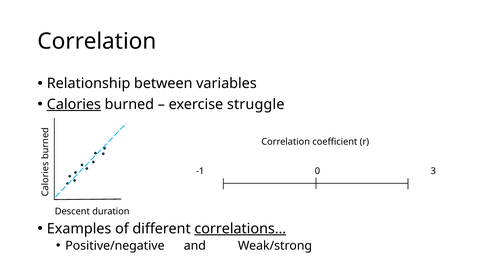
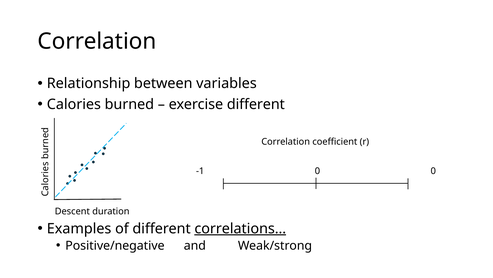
Calories underline: present -> none
exercise struggle: struggle -> different
0 3: 3 -> 0
